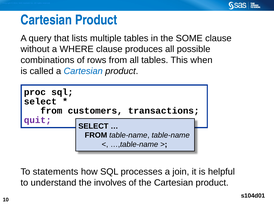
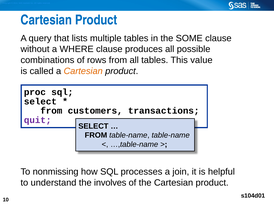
when: when -> value
Cartesian at (83, 71) colour: blue -> orange
statements: statements -> nonmissing
